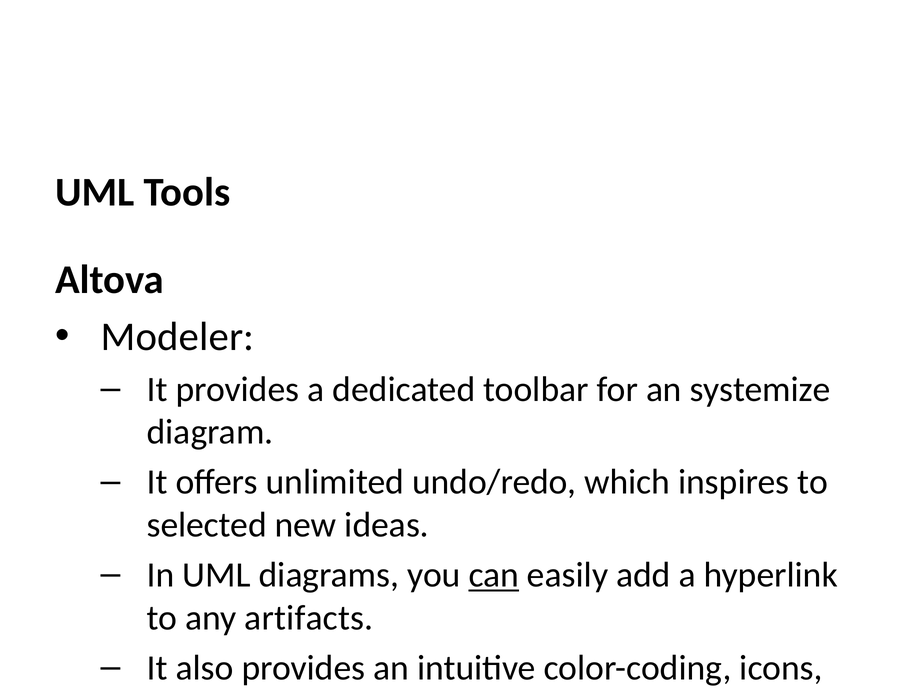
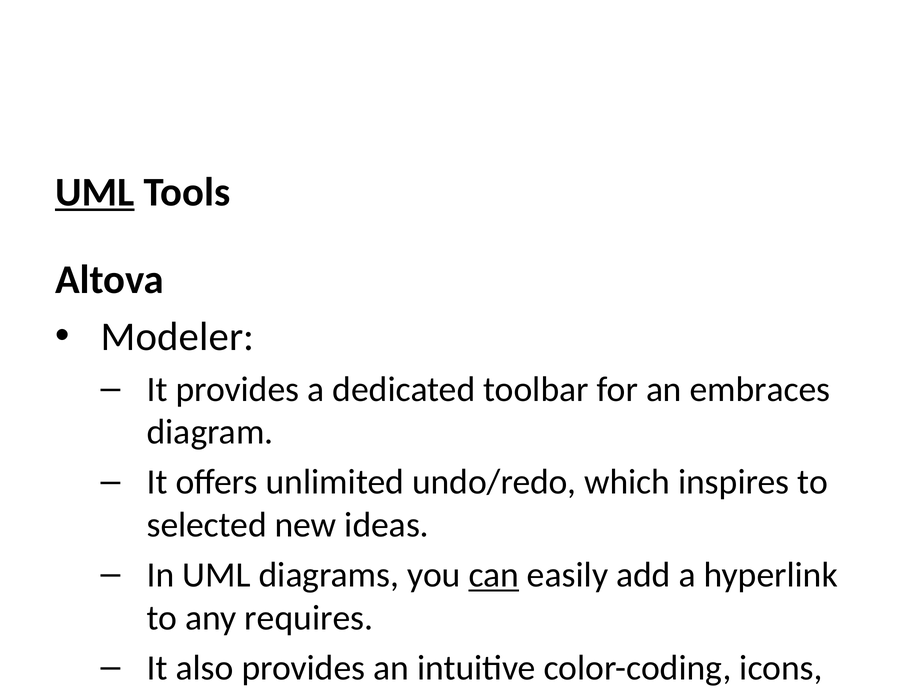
UML at (95, 192) underline: none -> present
systemize: systemize -> embraces
artifacts: artifacts -> requires
